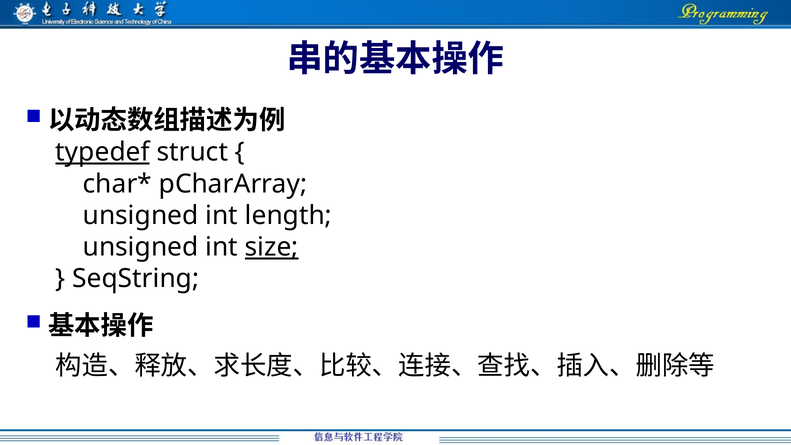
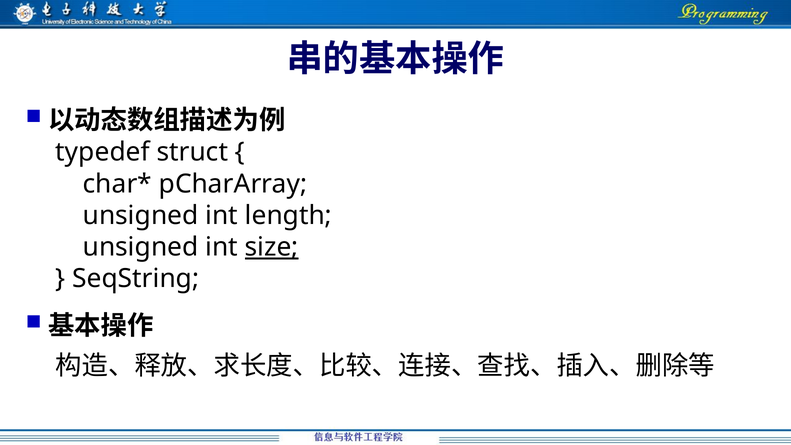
typedef underline: present -> none
